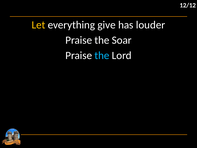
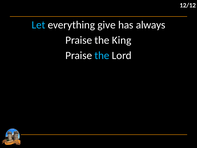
Let colour: yellow -> light blue
louder: louder -> always
Soar: Soar -> King
